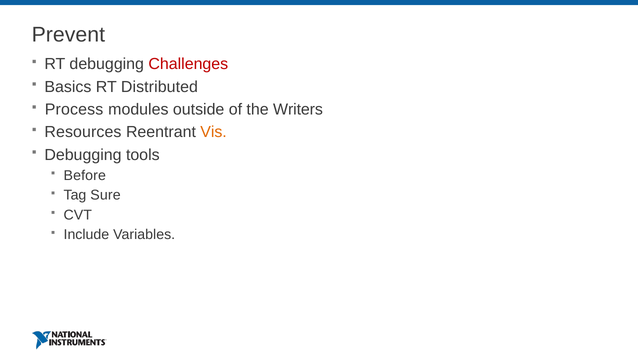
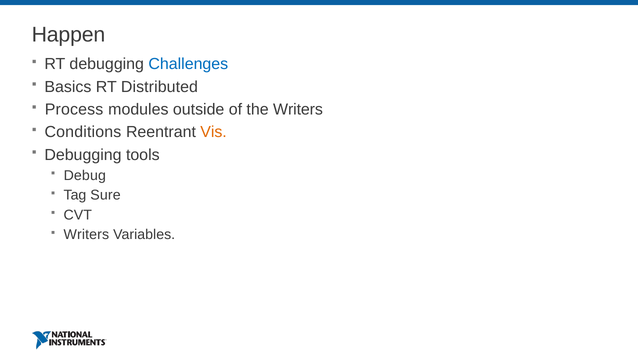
Prevent: Prevent -> Happen
Challenges colour: red -> blue
Resources: Resources -> Conditions
Before: Before -> Debug
Include at (86, 235): Include -> Writers
